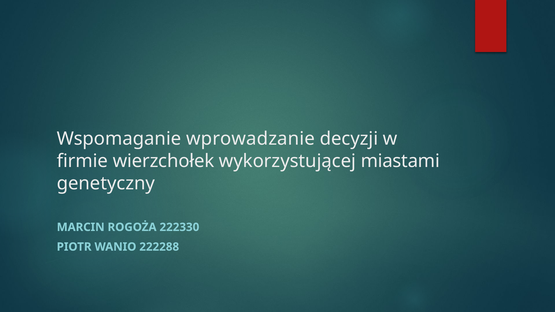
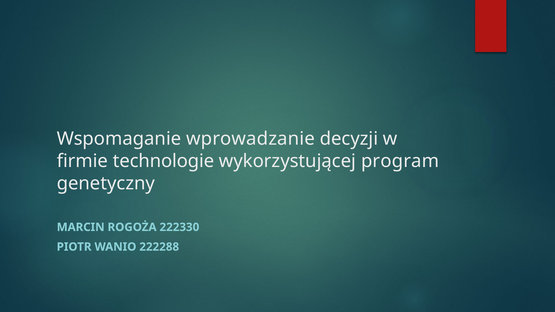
wierzchołek: wierzchołek -> technologie
miastami: miastami -> program
